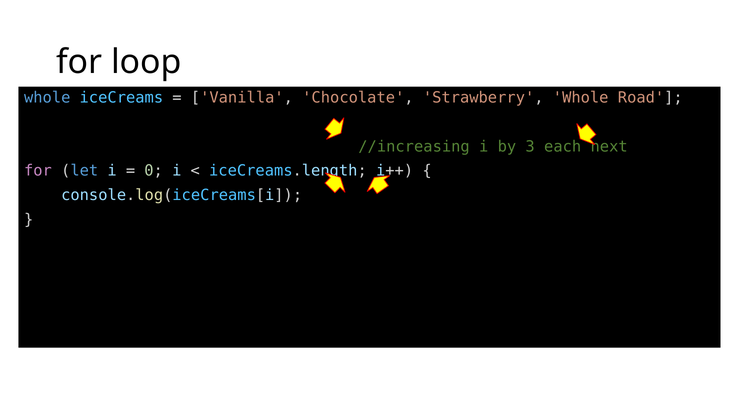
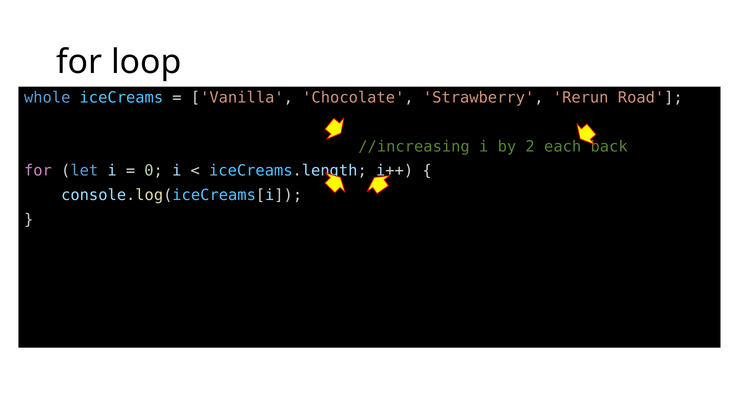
Strawberry Whole: Whole -> Rerun
3: 3 -> 2
next: next -> back
